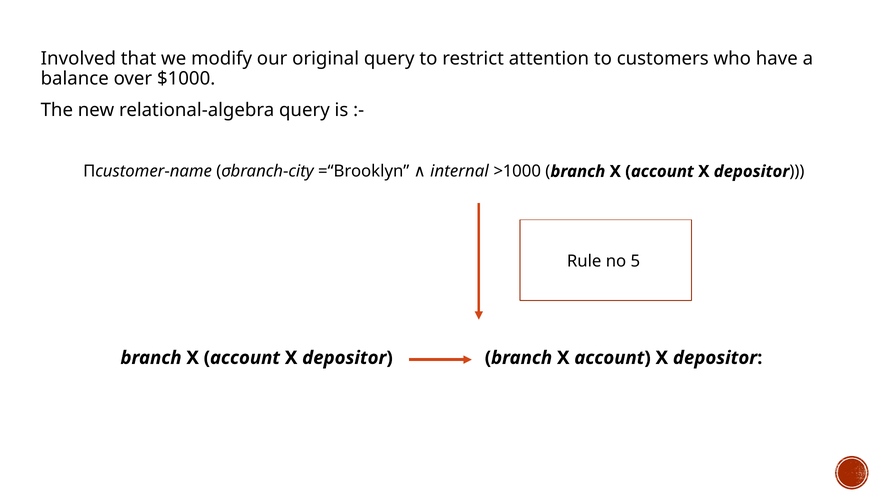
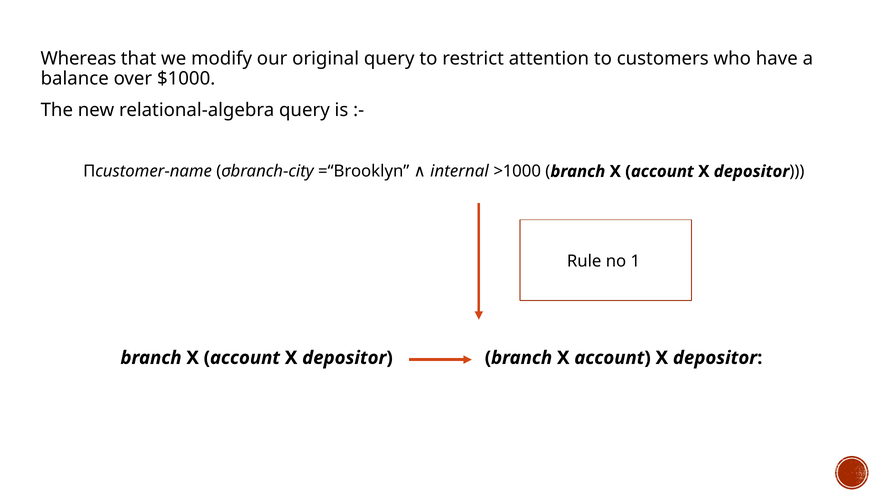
Involved: Involved -> Whereas
5: 5 -> 1
